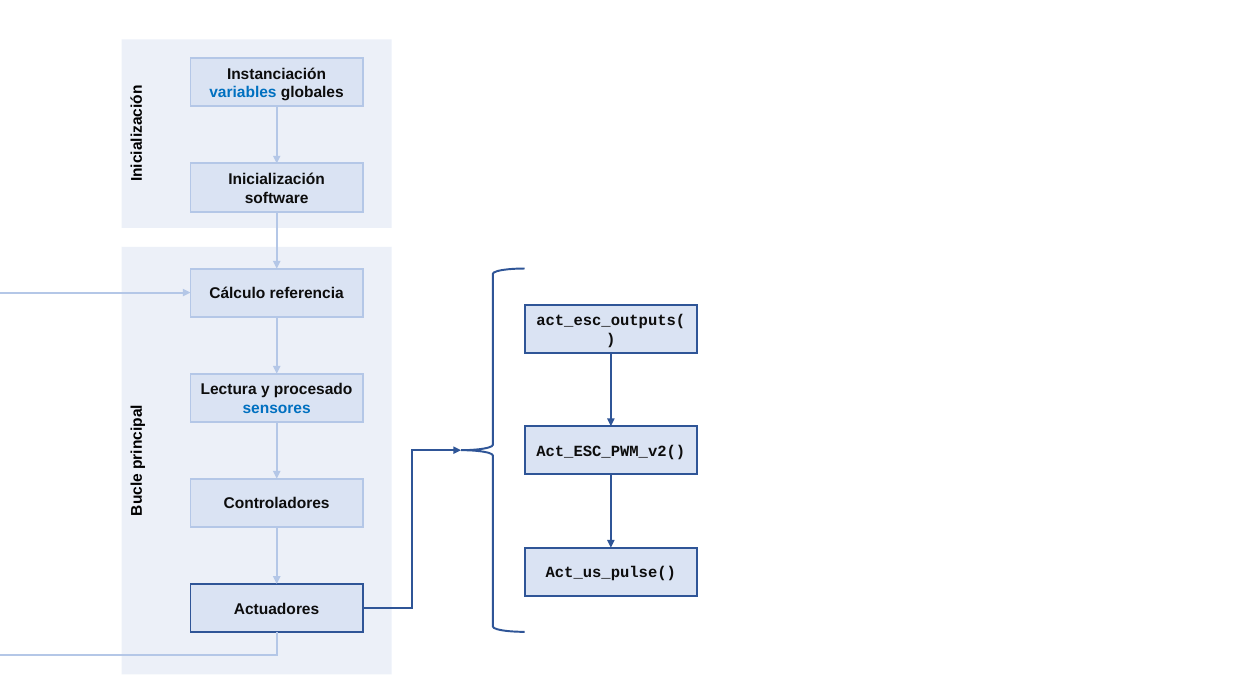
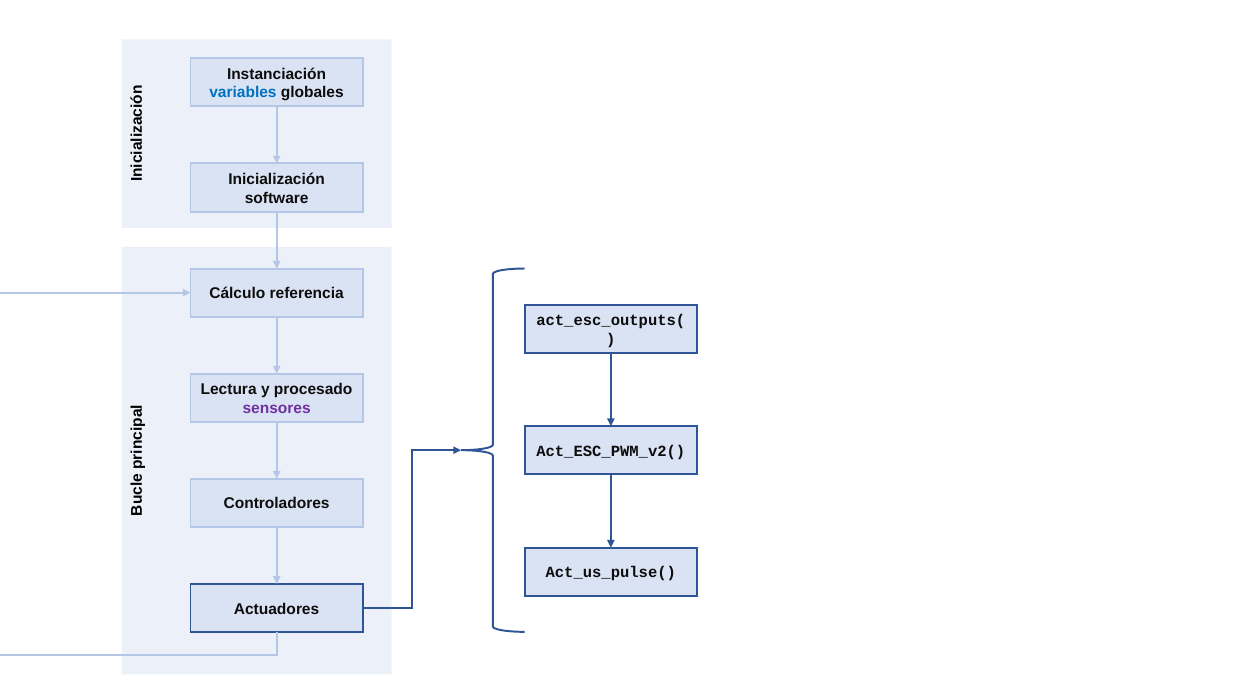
sensores colour: blue -> purple
